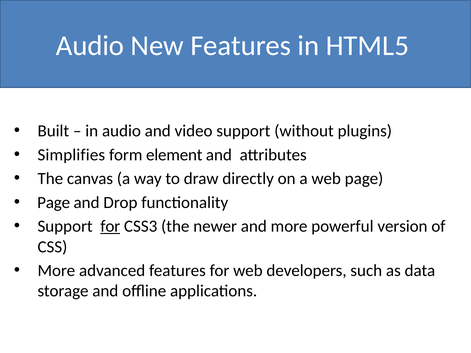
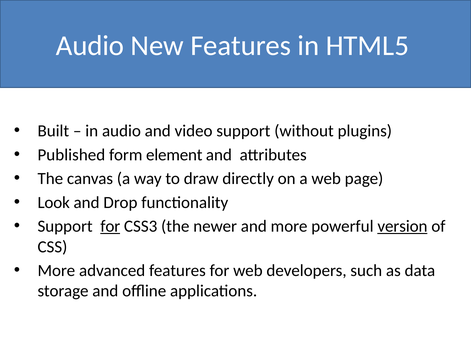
Simplifies: Simplifies -> Published
Page at (54, 203): Page -> Look
version underline: none -> present
